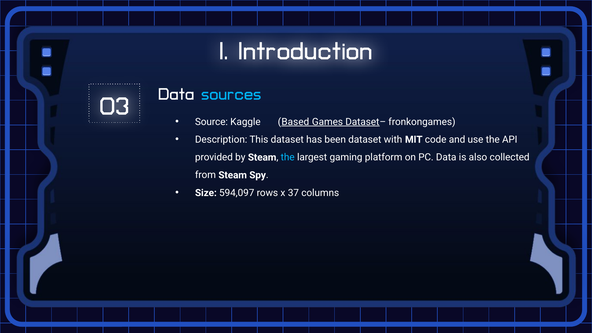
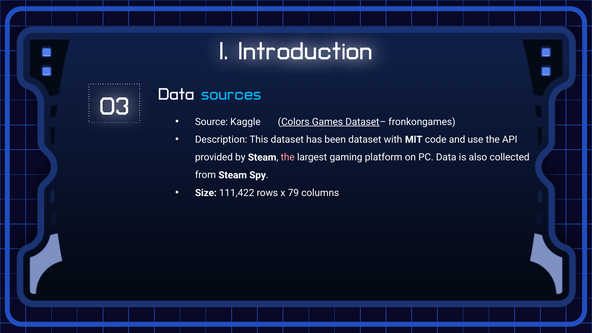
Based: Based -> Colors
the at (288, 157) colour: light blue -> pink
594,097: 594,097 -> 111,422
37: 37 -> 79
